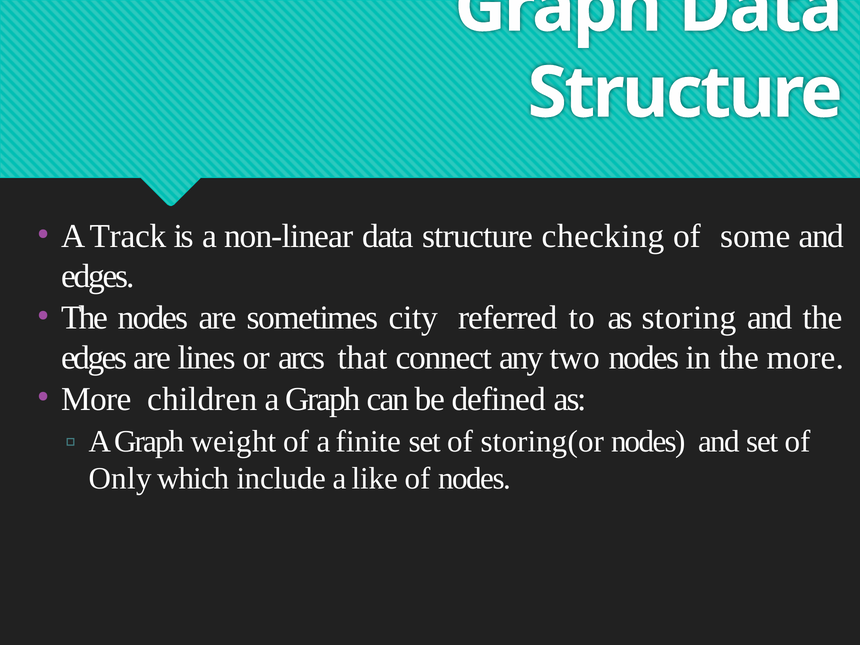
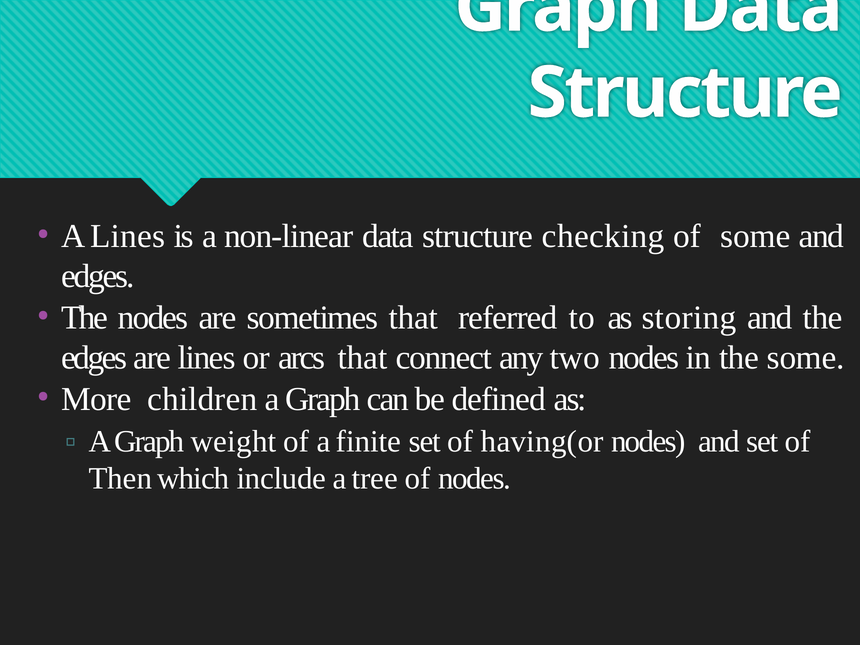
A Track: Track -> Lines
sometimes city: city -> that
the more: more -> some
storing(or: storing(or -> having(or
Only: Only -> Then
like: like -> tree
